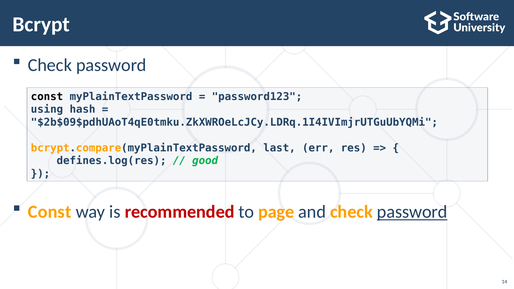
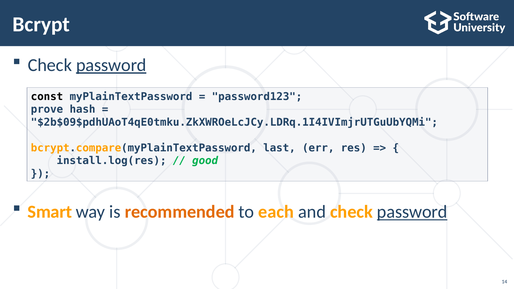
password at (111, 65) underline: none -> present
using: using -> prove
defines.log(res: defines.log(res -> install.log(res
Const at (50, 212): Const -> Smart
recommended colour: red -> orange
page: page -> each
